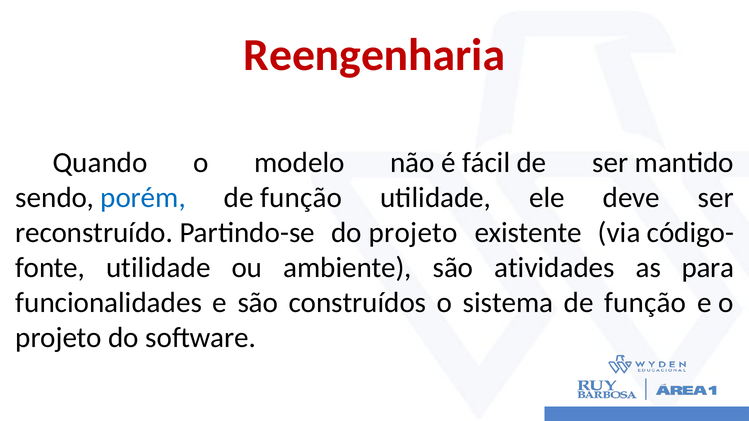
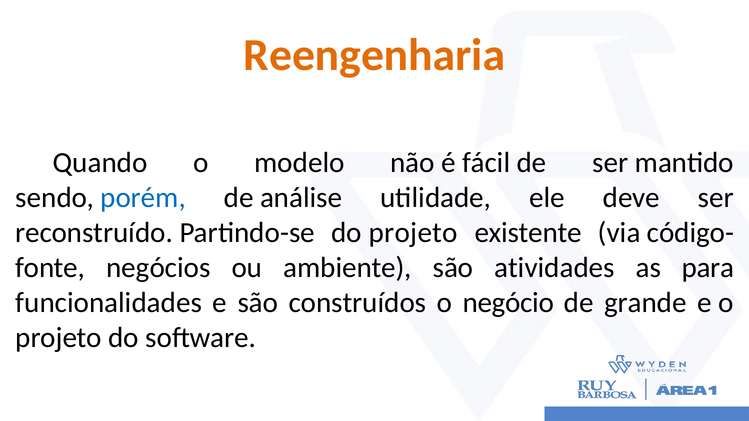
Reengenharia colour: red -> orange
função at (301, 198): função -> análise
utilidade at (158, 268): utilidade -> negócios
sistema: sistema -> negócio
função at (645, 303): função -> grande
